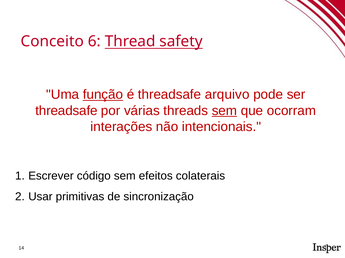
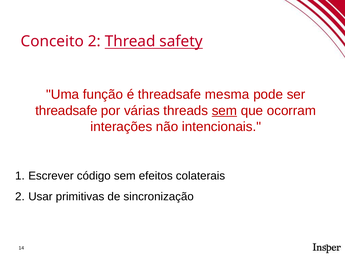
Conceito 6: 6 -> 2
função underline: present -> none
arquivo: arquivo -> mesma
